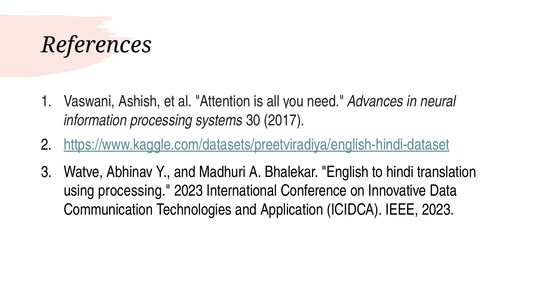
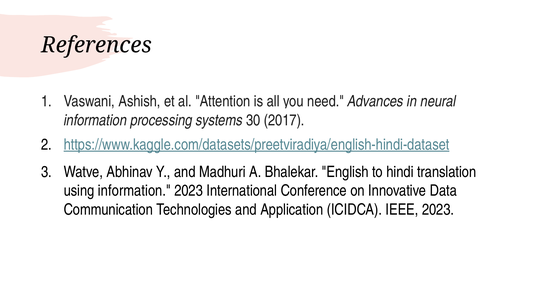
using processing: processing -> information
